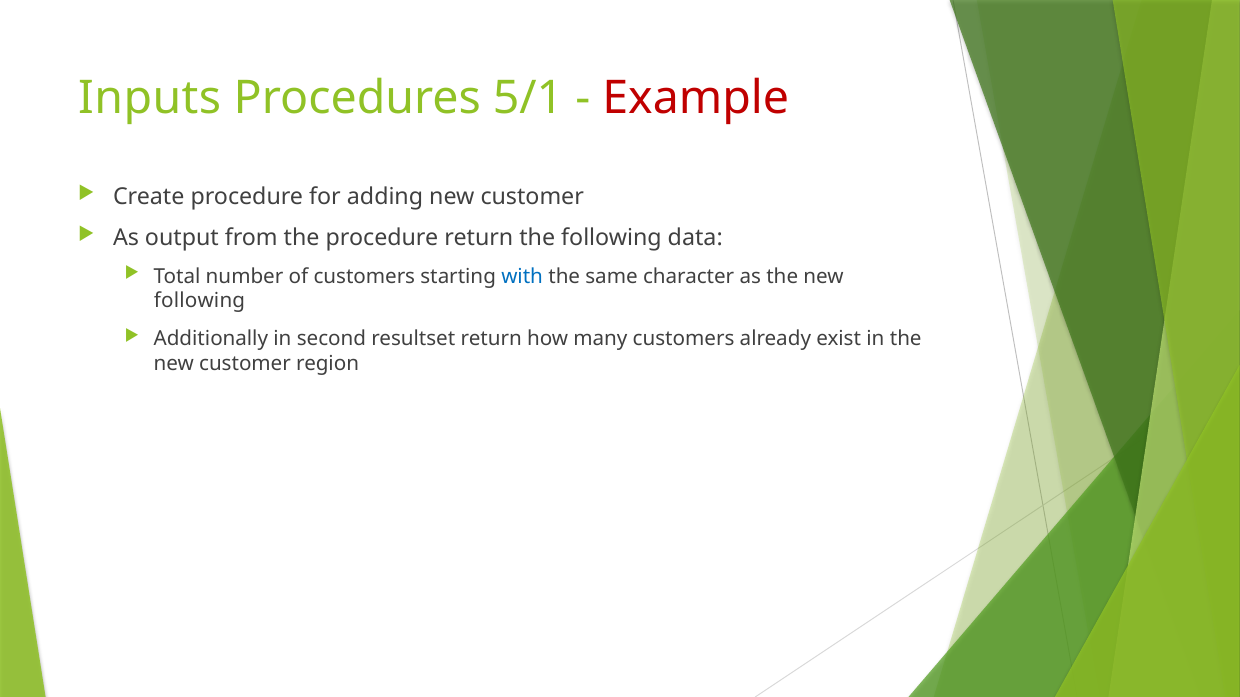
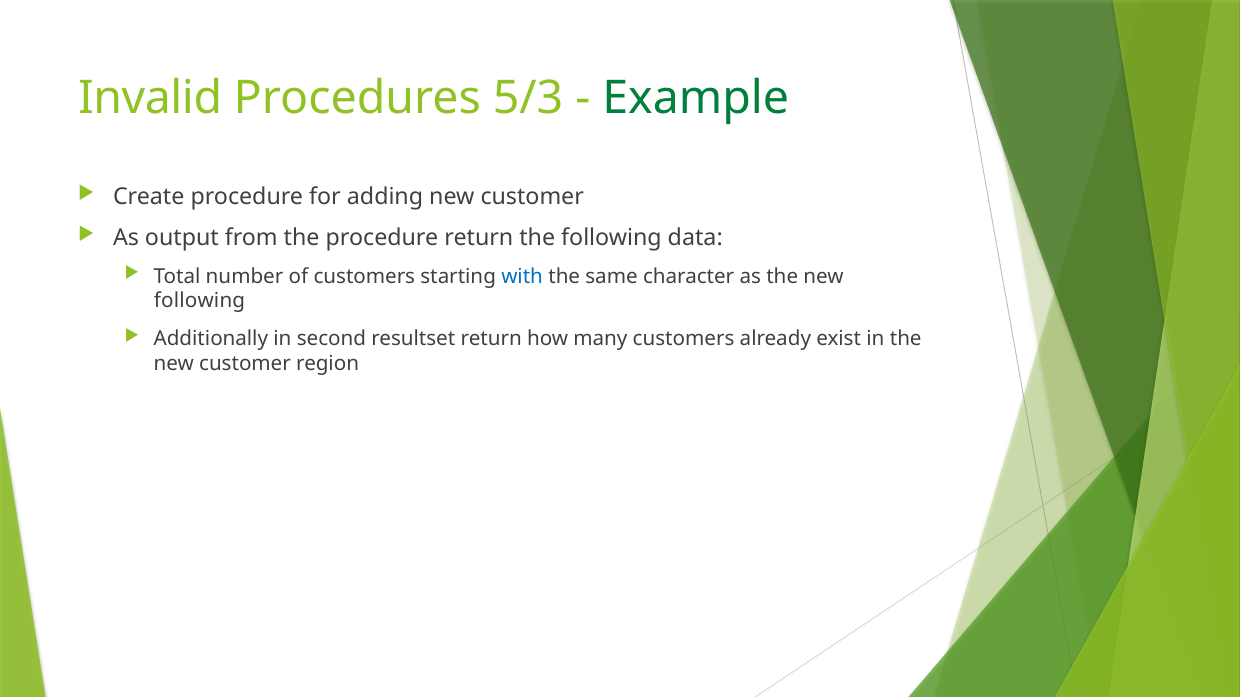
Inputs: Inputs -> Invalid
5/1: 5/1 -> 5/3
Example colour: red -> green
